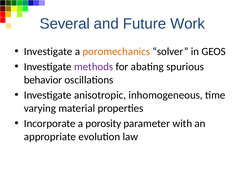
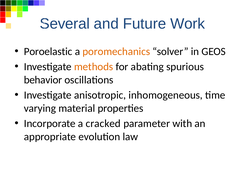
Investigate at (48, 51): Investigate -> Poroelastic
methods colour: purple -> orange
porosity: porosity -> cracked
